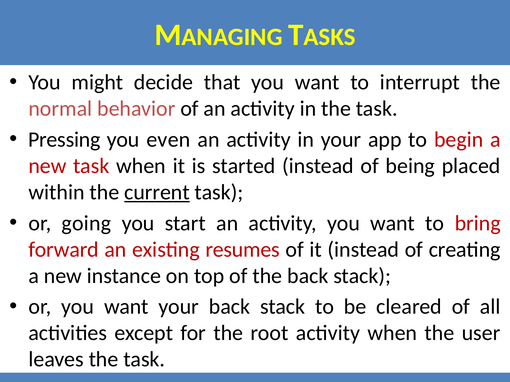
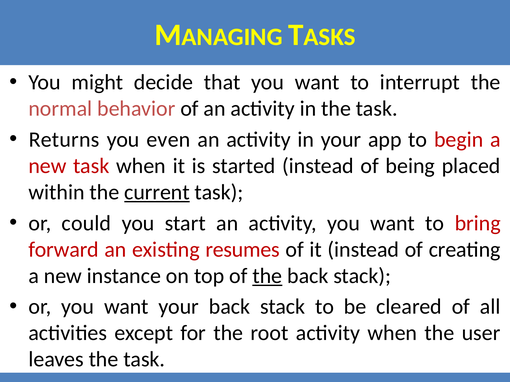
Pressing: Pressing -> Returns
going: going -> could
the at (267, 276) underline: none -> present
